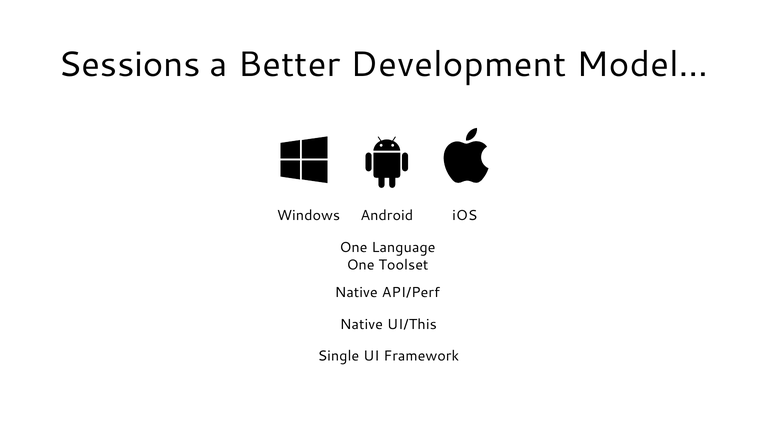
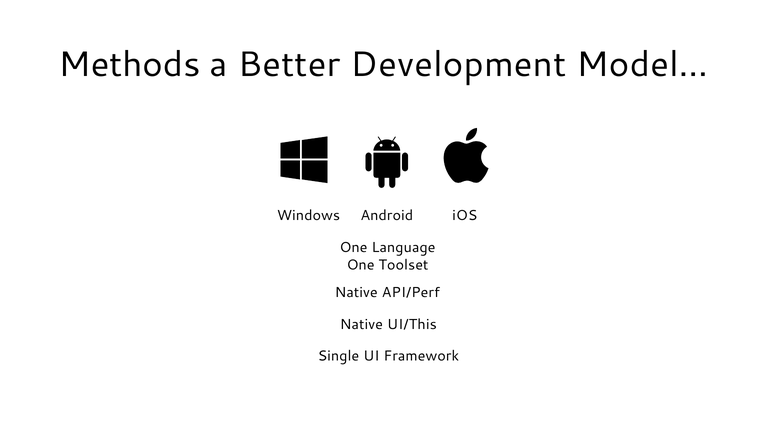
Sessions: Sessions -> Methods
